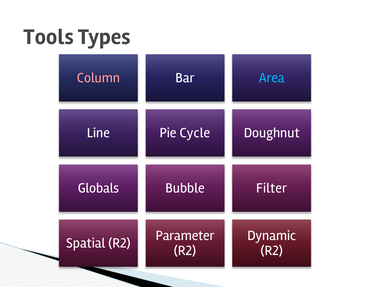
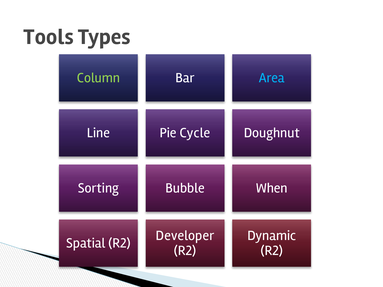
Column colour: pink -> light green
Globals: Globals -> Sorting
Filter: Filter -> When
Parameter: Parameter -> Developer
